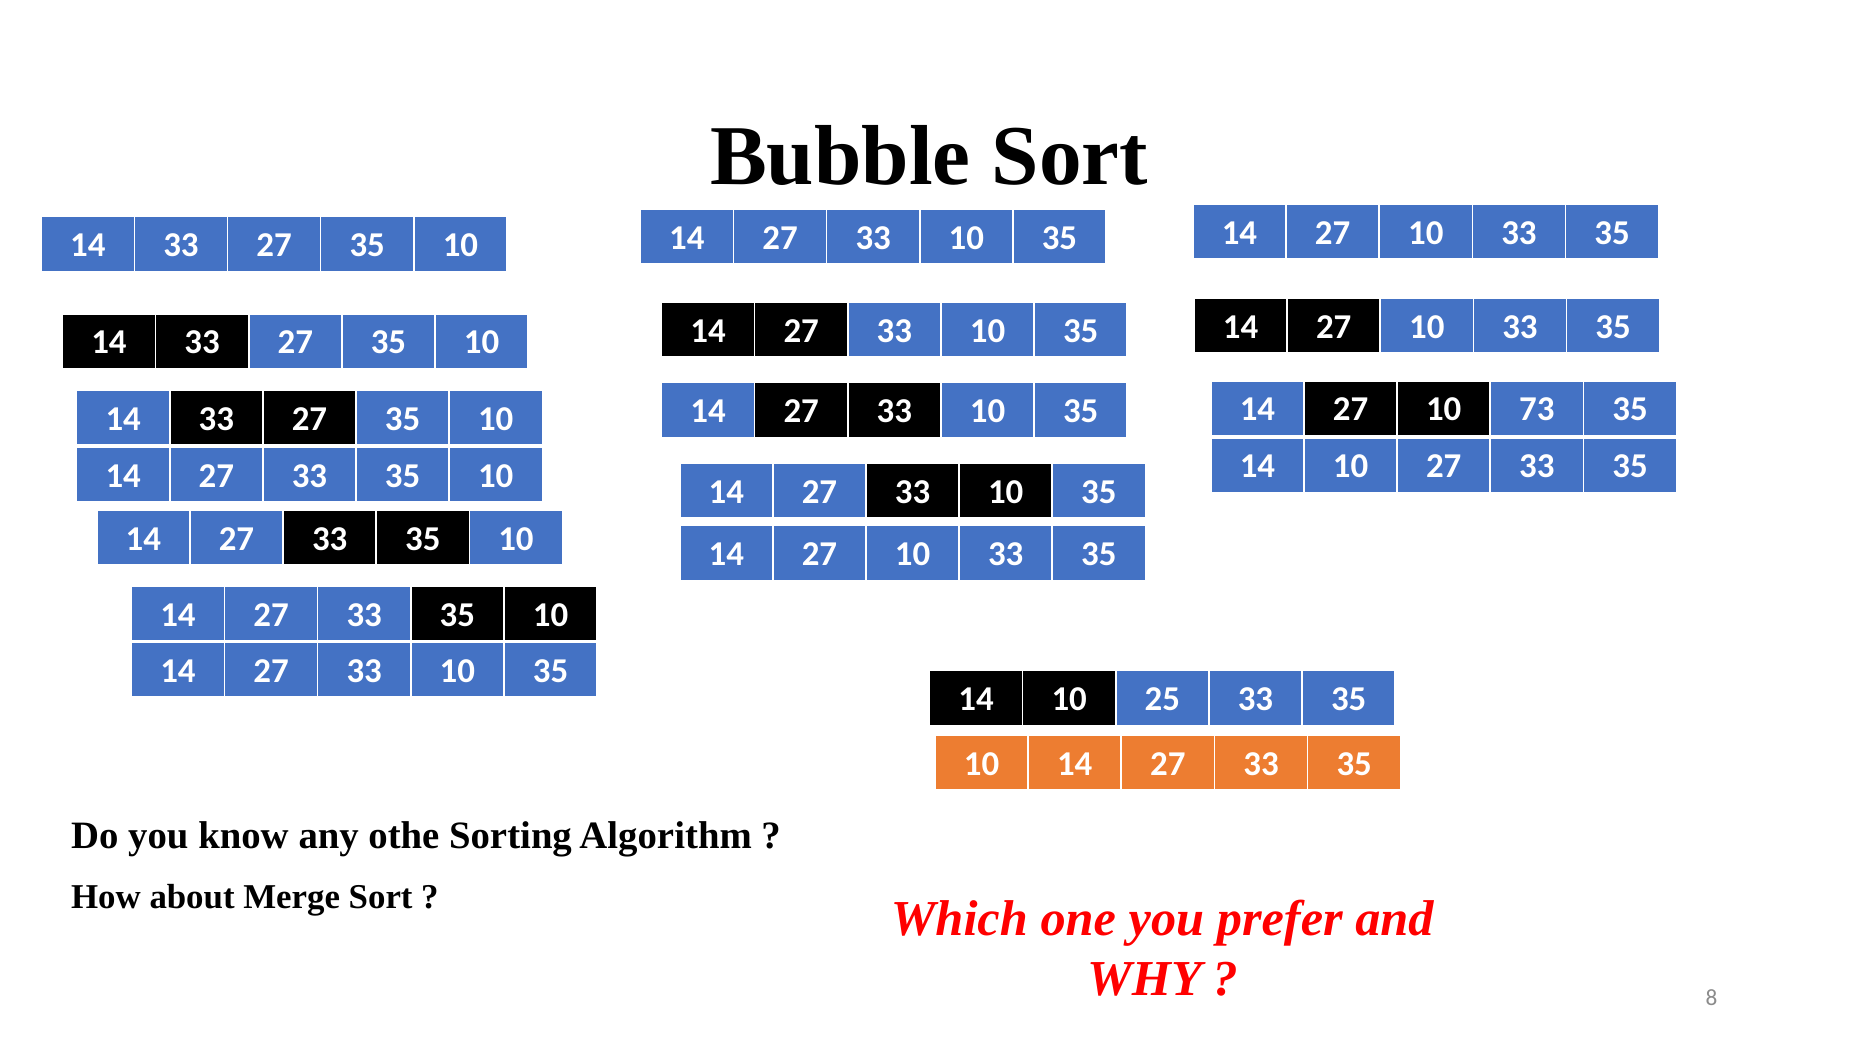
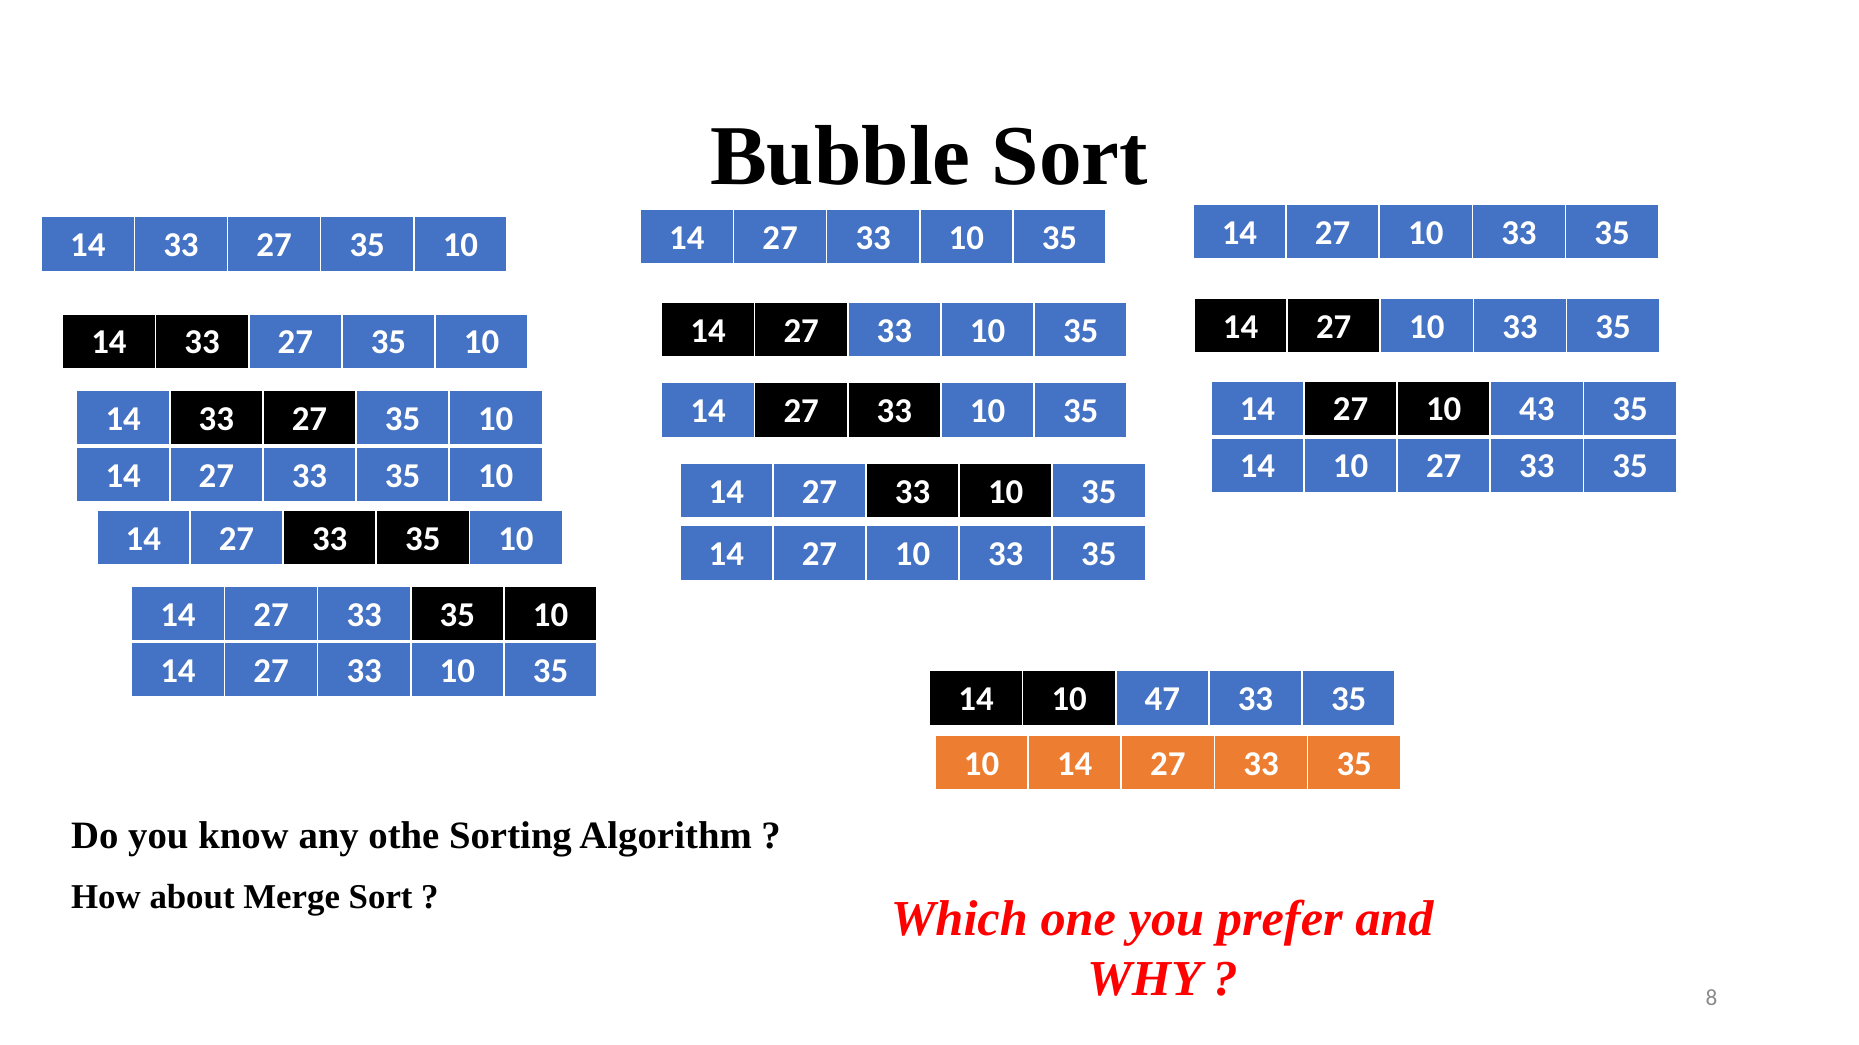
73: 73 -> 43
25: 25 -> 47
